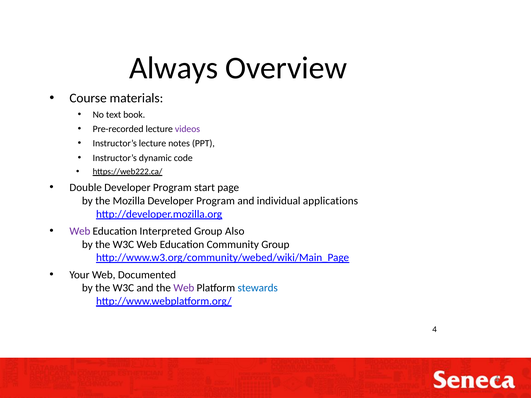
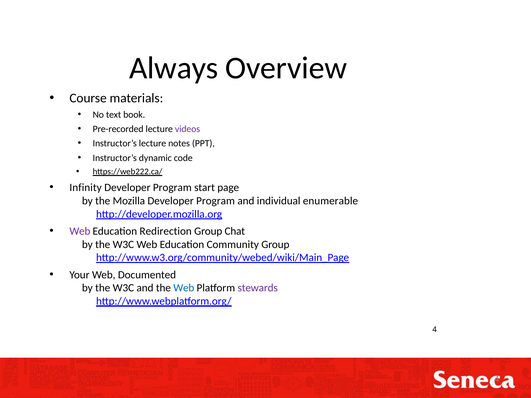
Double: Double -> Infinity
applications: applications -> enumerable
Interpreted: Interpreted -> Redirection
Also: Also -> Chat
Web at (184, 288) colour: purple -> blue
stewards colour: blue -> purple
